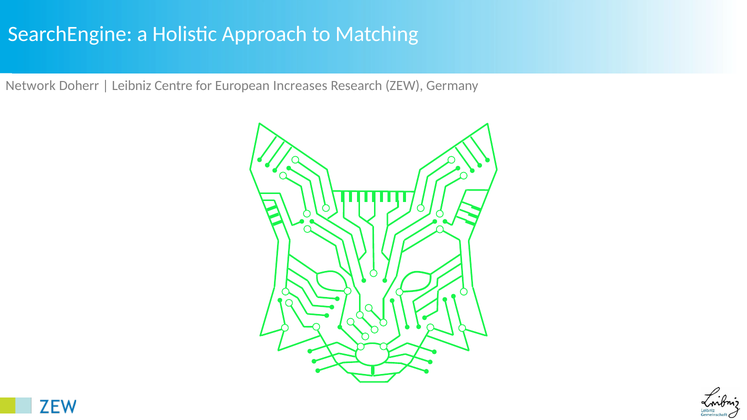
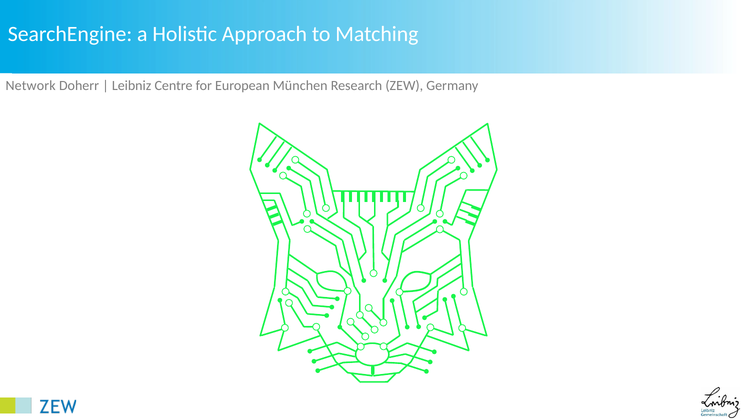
Increases: Increases -> München
